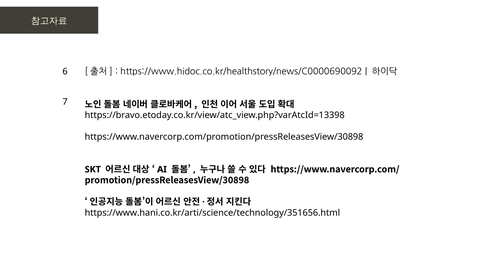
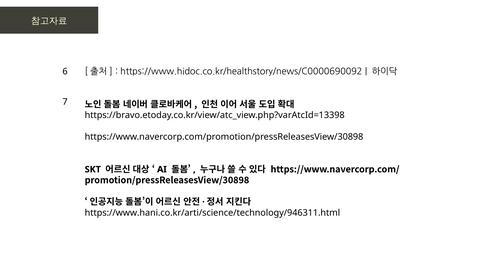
https://www.hani.co.kr/arti/science/technology/351656.html: https://www.hani.co.kr/arti/science/technology/351656.html -> https://www.hani.co.kr/arti/science/technology/946311.html
